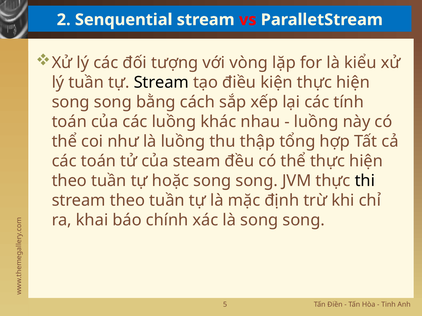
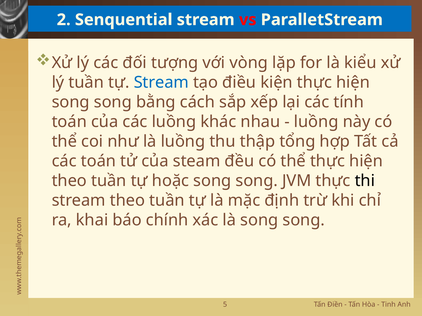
Stream at (161, 82) colour: black -> blue
